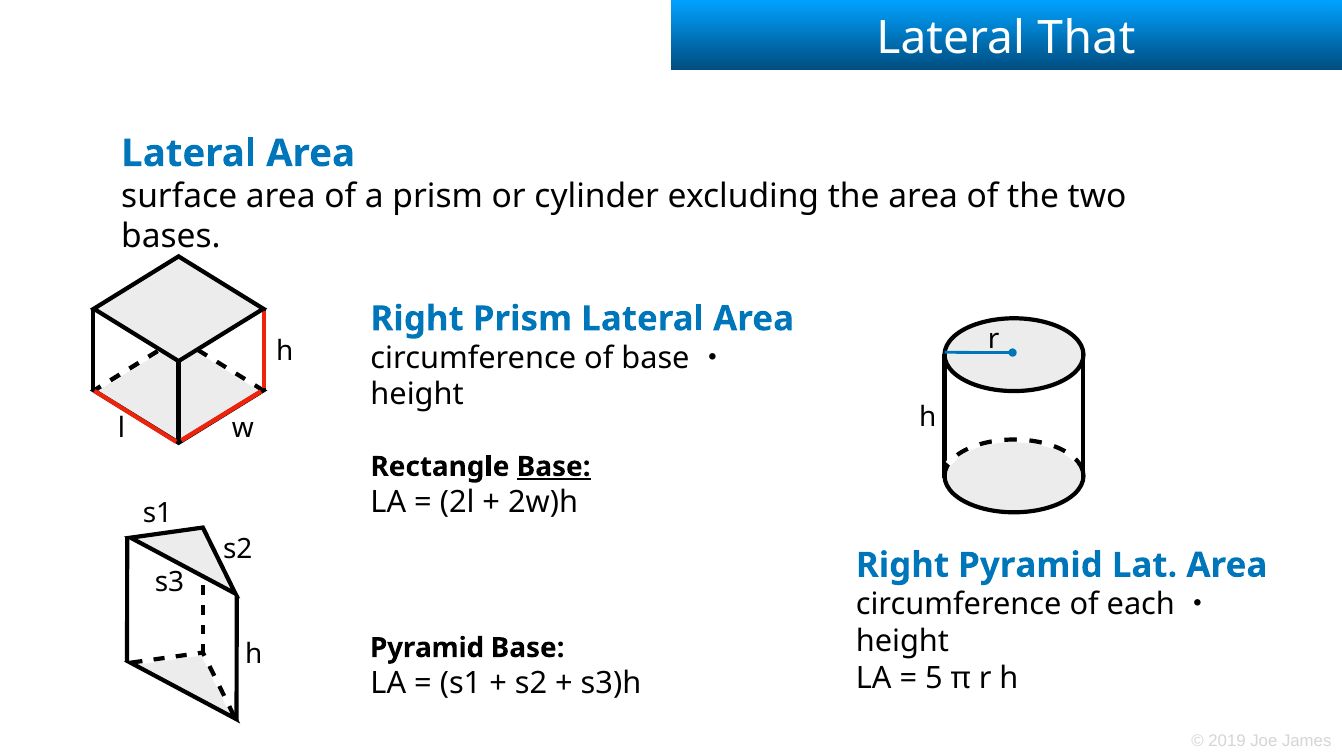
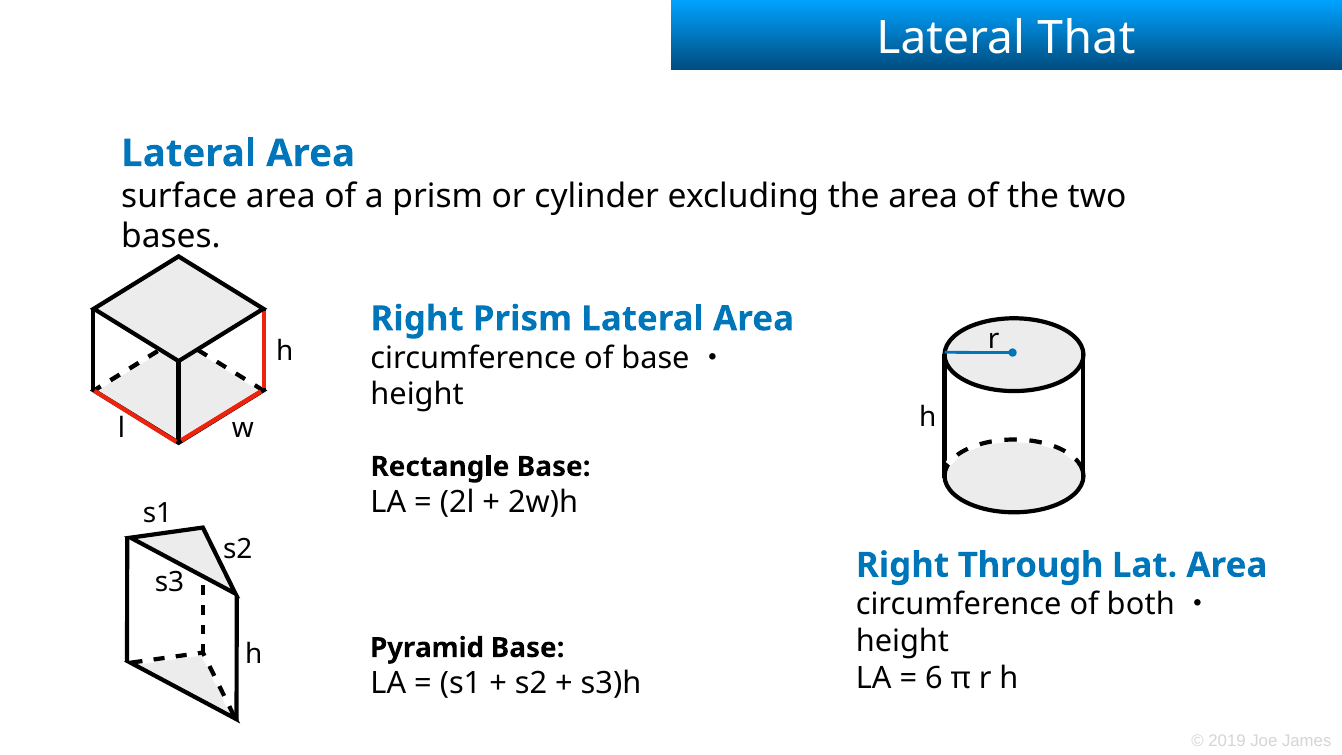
Base at (554, 467) underline: present -> none
Right Pyramid: Pyramid -> Through
each: each -> both
5: 5 -> 6
